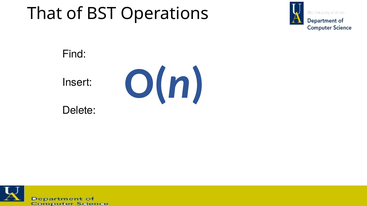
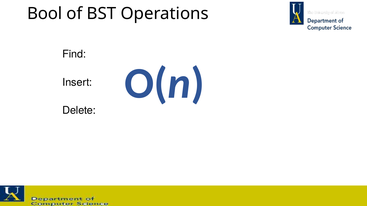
That: That -> Bool
